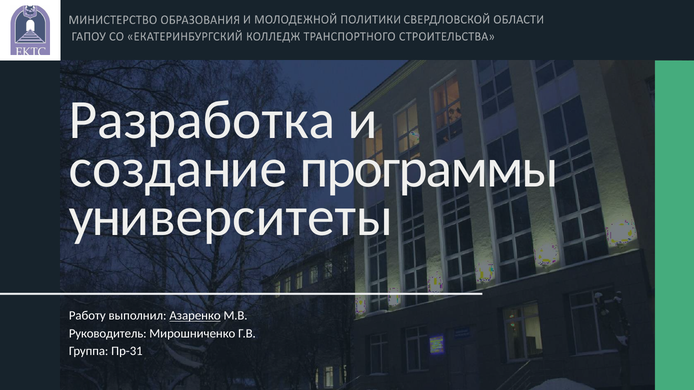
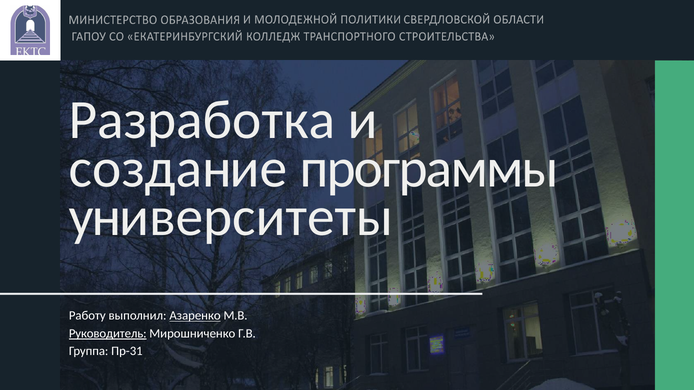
Руководитель underline: none -> present
